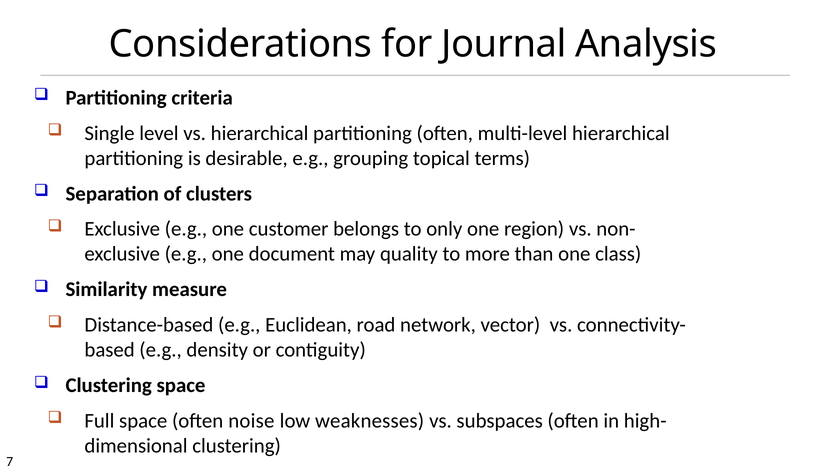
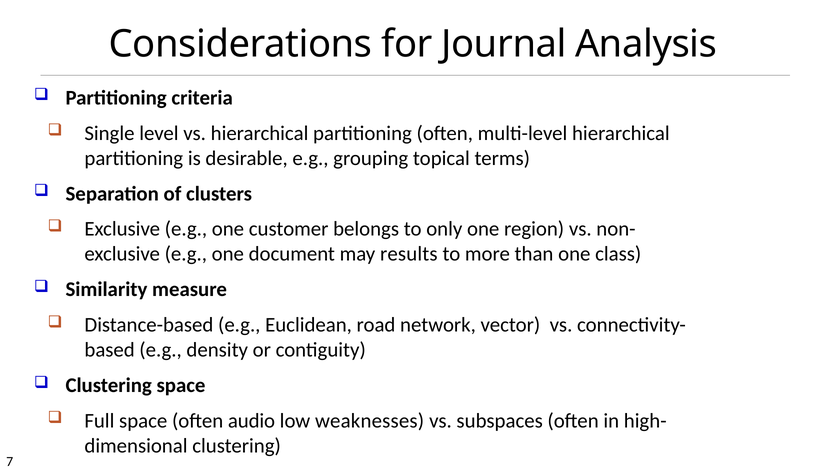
quality: quality -> results
noise: noise -> audio
